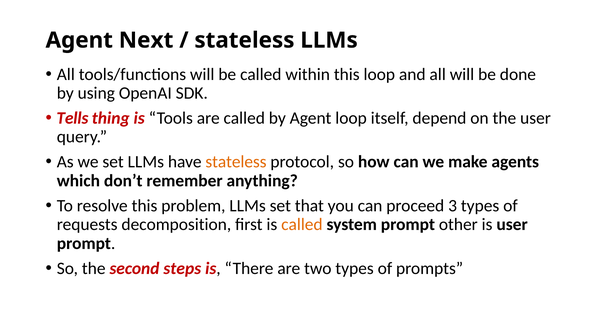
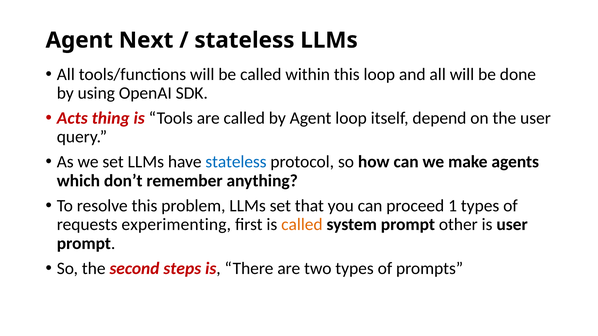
Tells: Tells -> Acts
stateless at (236, 162) colour: orange -> blue
3: 3 -> 1
decomposition: decomposition -> experimenting
